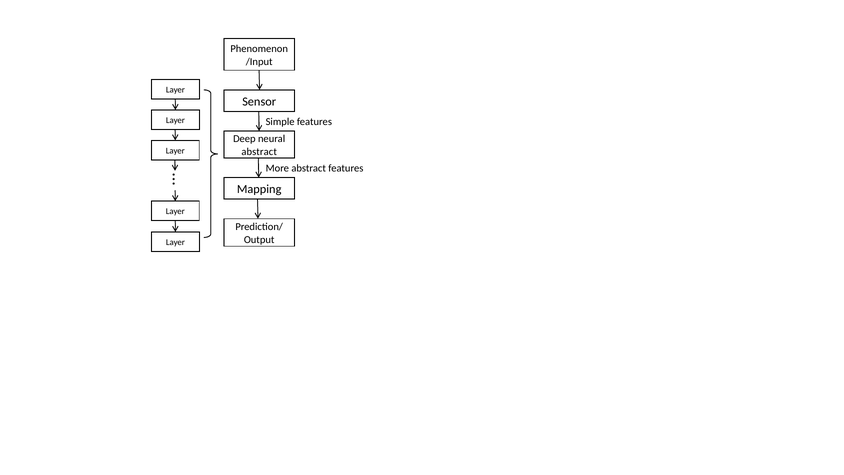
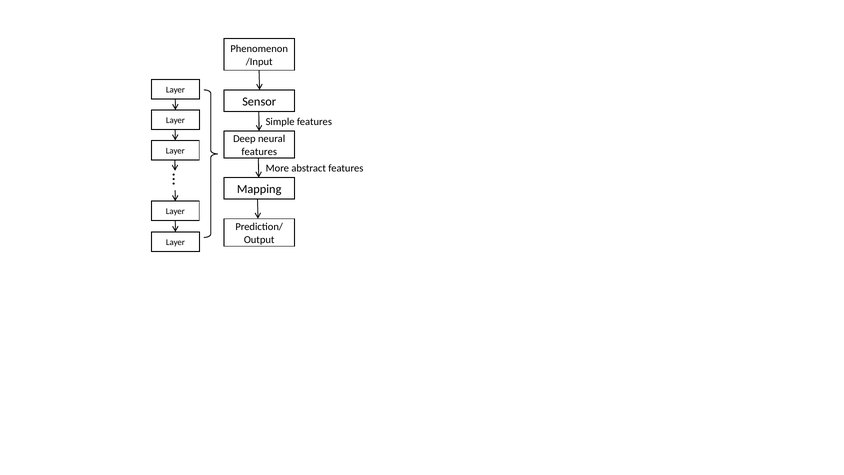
abstract at (259, 152): abstract -> features
